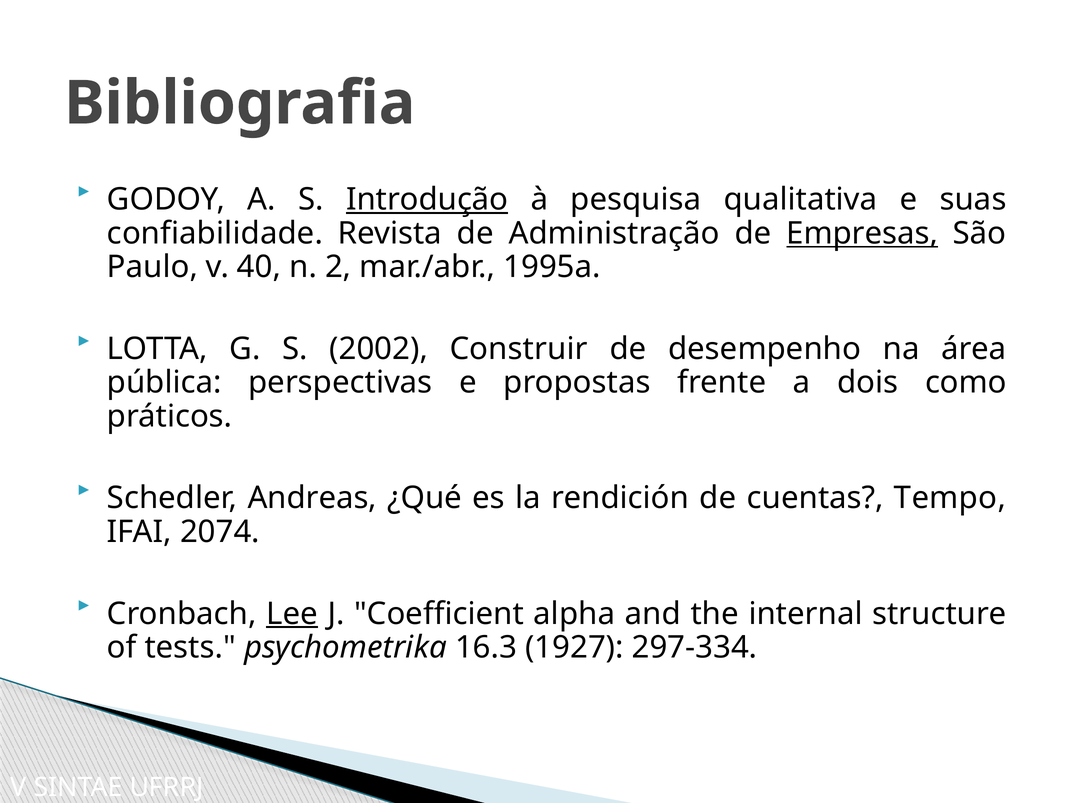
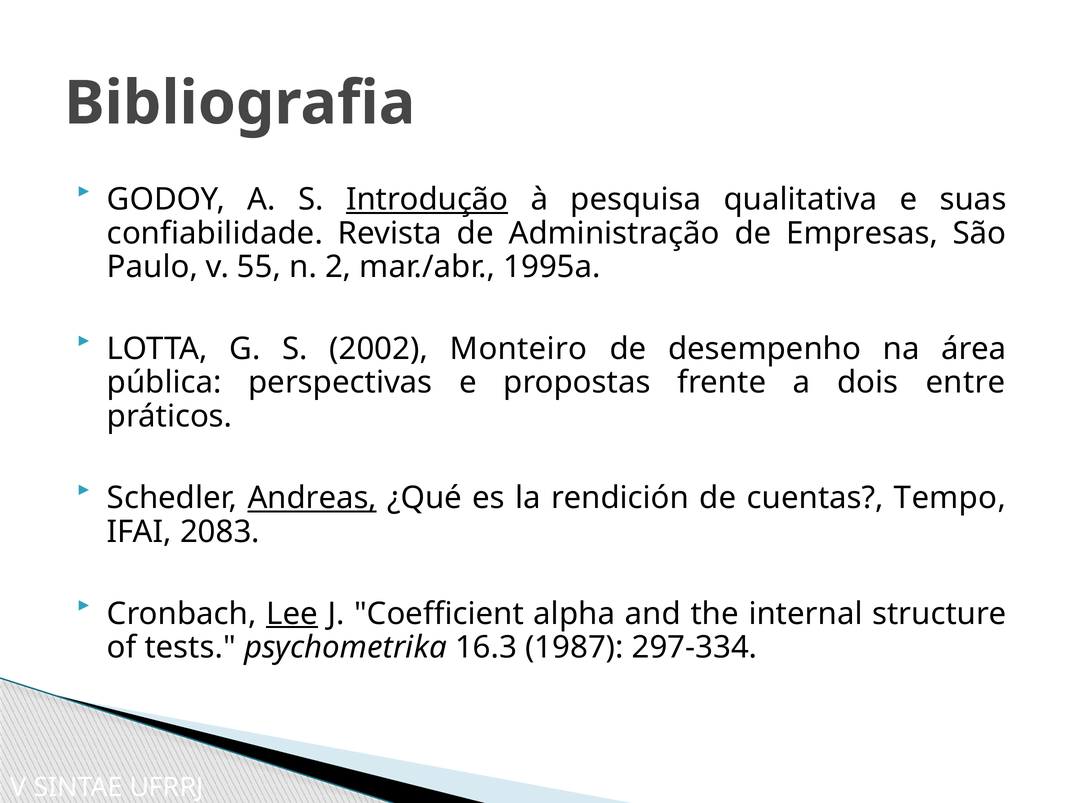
Empresas underline: present -> none
40: 40 -> 55
Construir: Construir -> Monteiro
como: como -> entre
Andreas underline: none -> present
2074: 2074 -> 2083
1927: 1927 -> 1987
